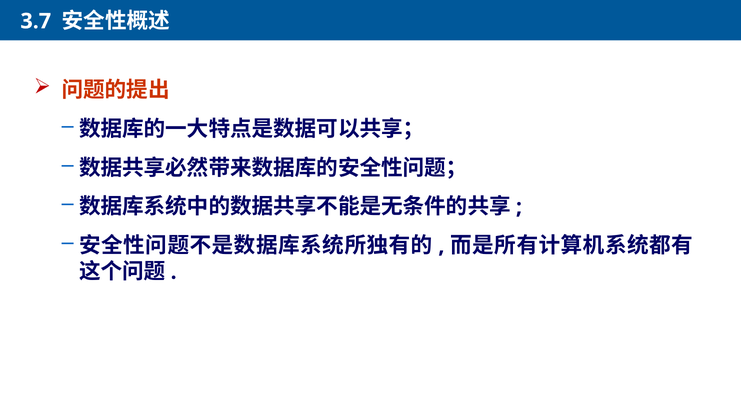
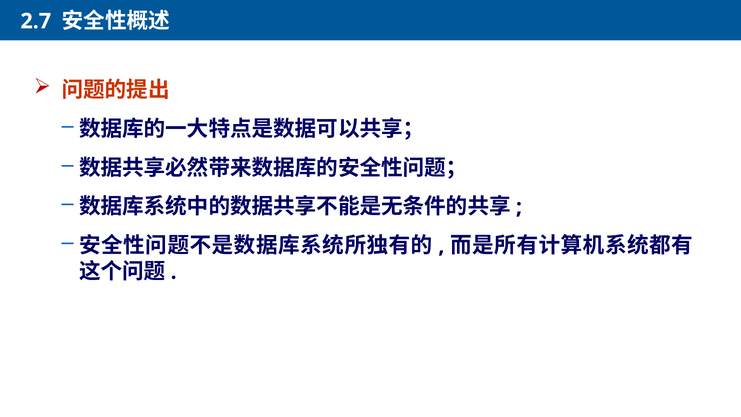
3.7: 3.7 -> 2.7
